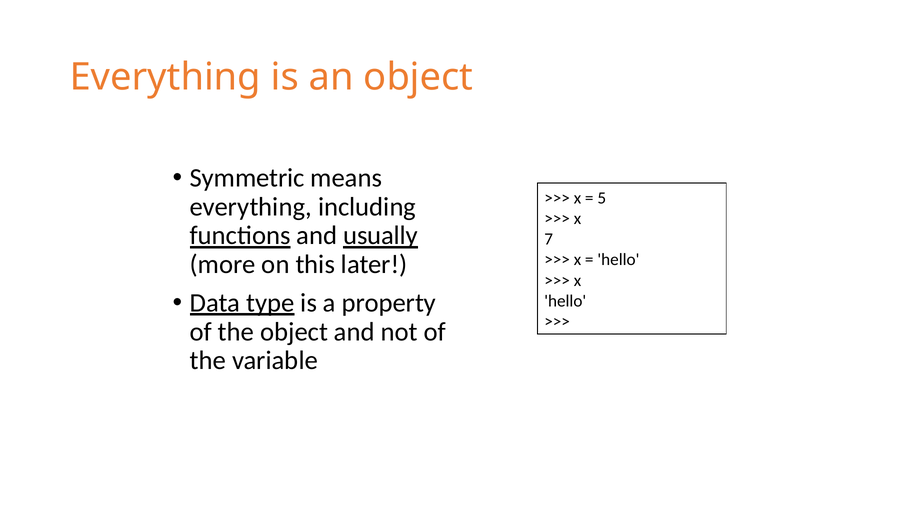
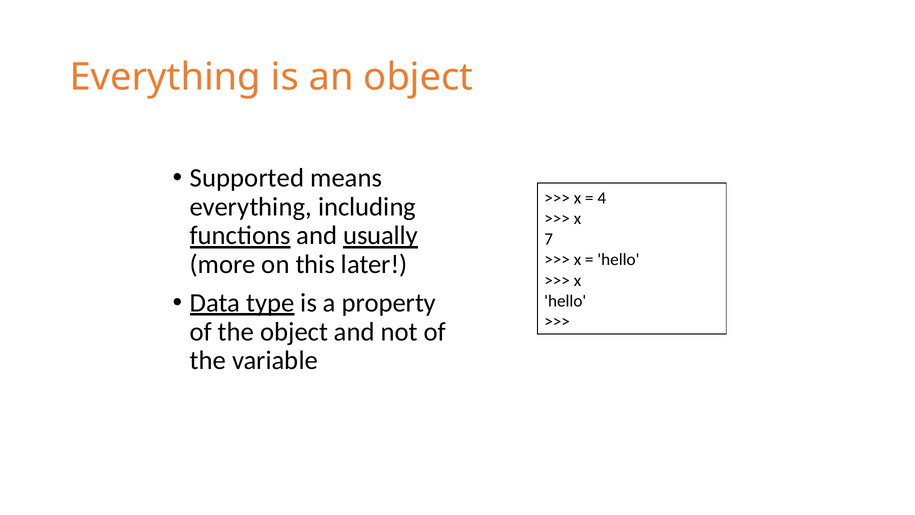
Symmetric: Symmetric -> Supported
5: 5 -> 4
